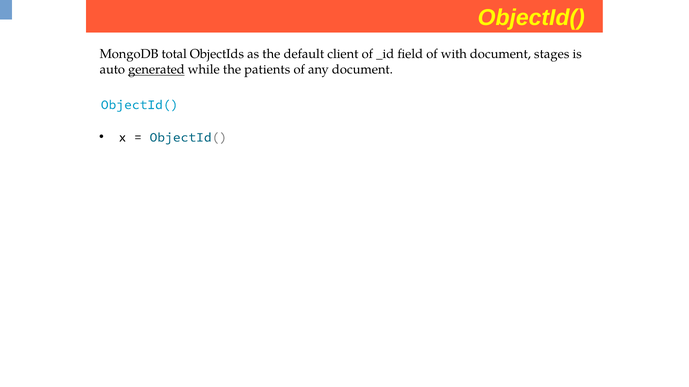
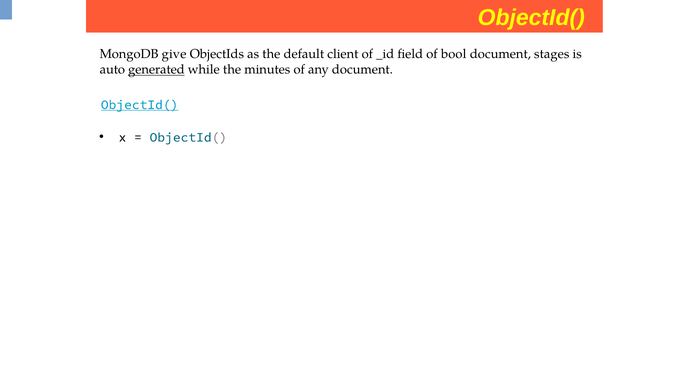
total: total -> give
with: with -> bool
patients: patients -> minutes
ObjectId( at (140, 105) underline: none -> present
